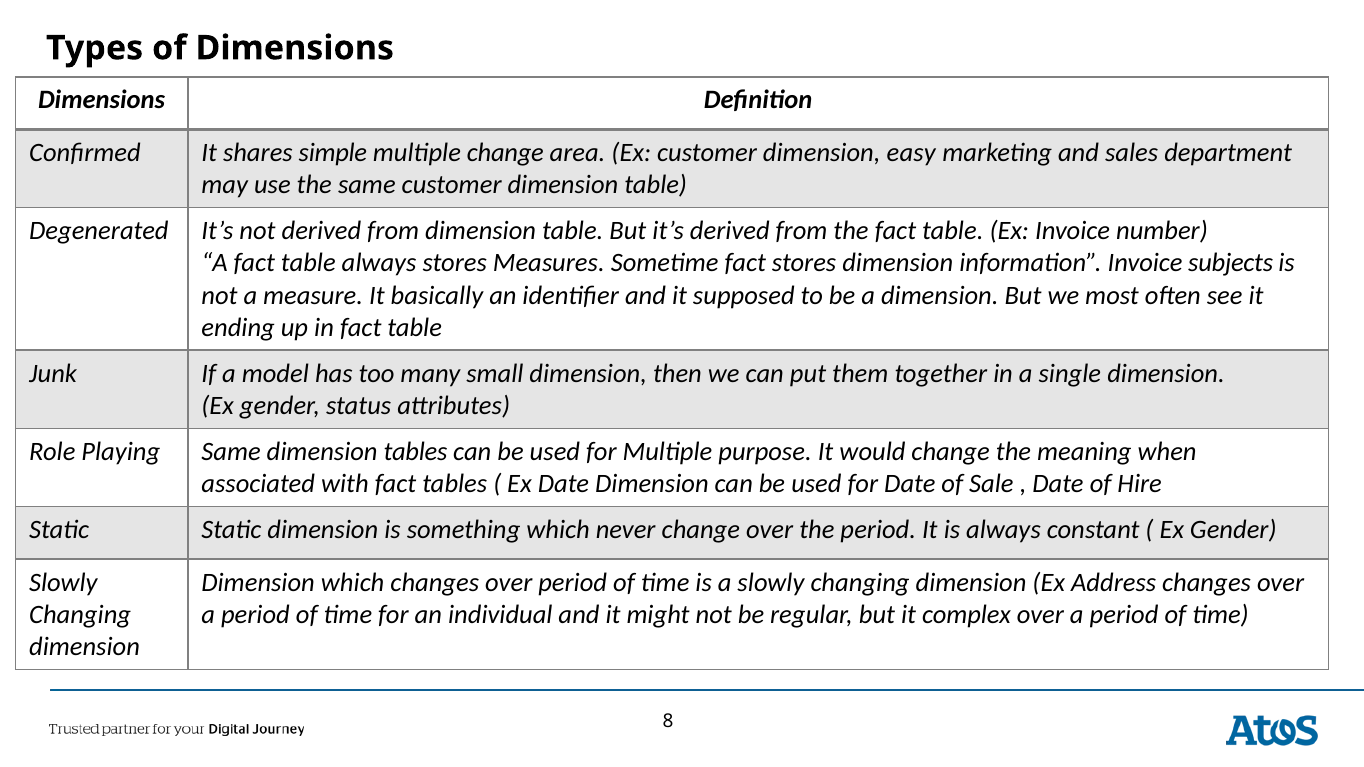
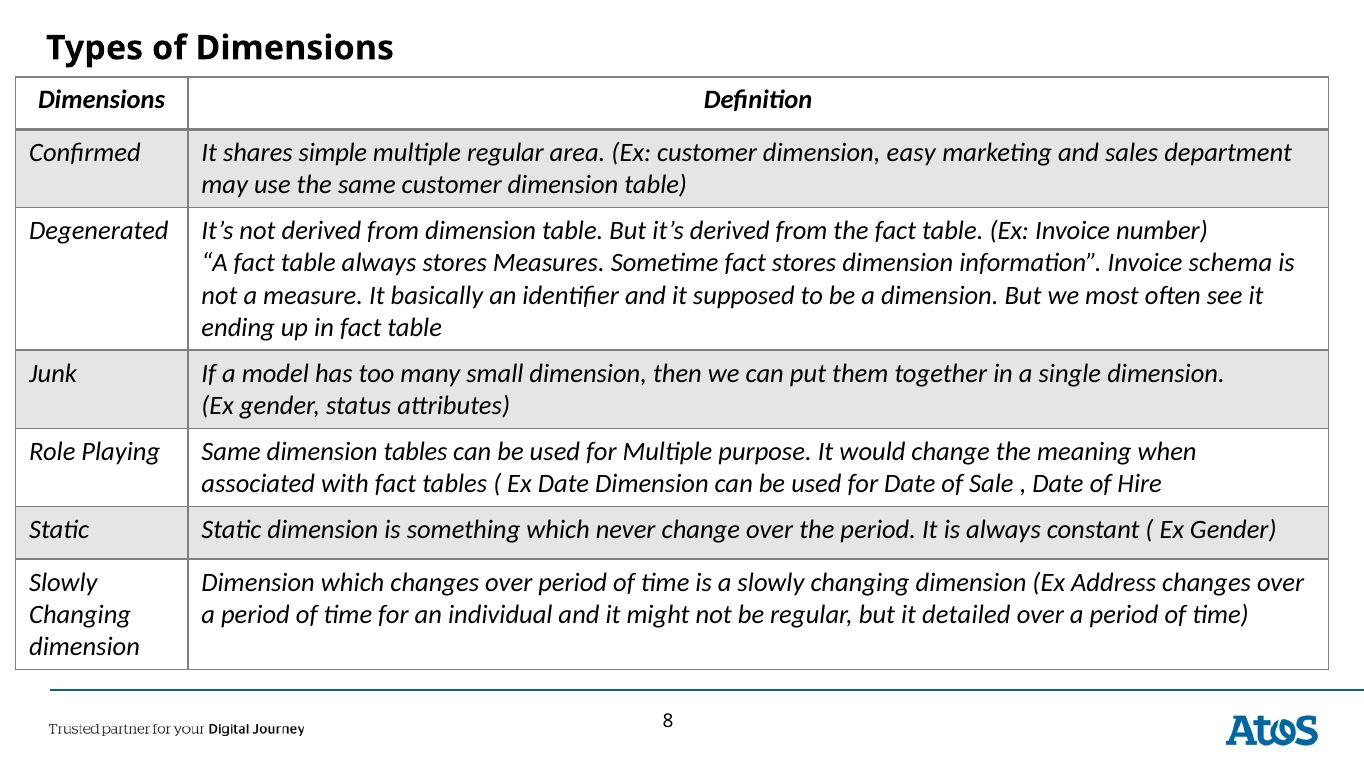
multiple change: change -> regular
subjects: subjects -> schema
complex: complex -> detailed
